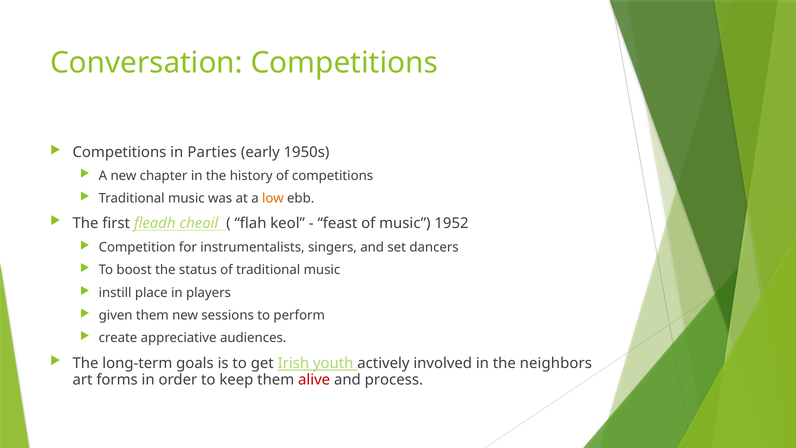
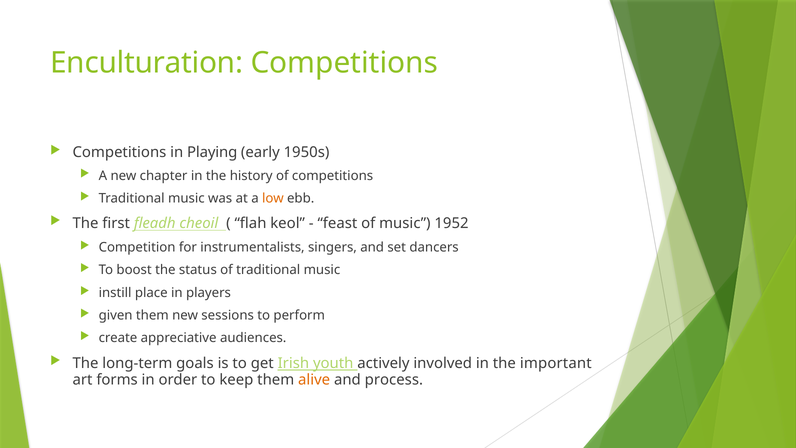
Conversation: Conversation -> Enculturation
Parties: Parties -> Playing
neighbors: neighbors -> important
alive colour: red -> orange
